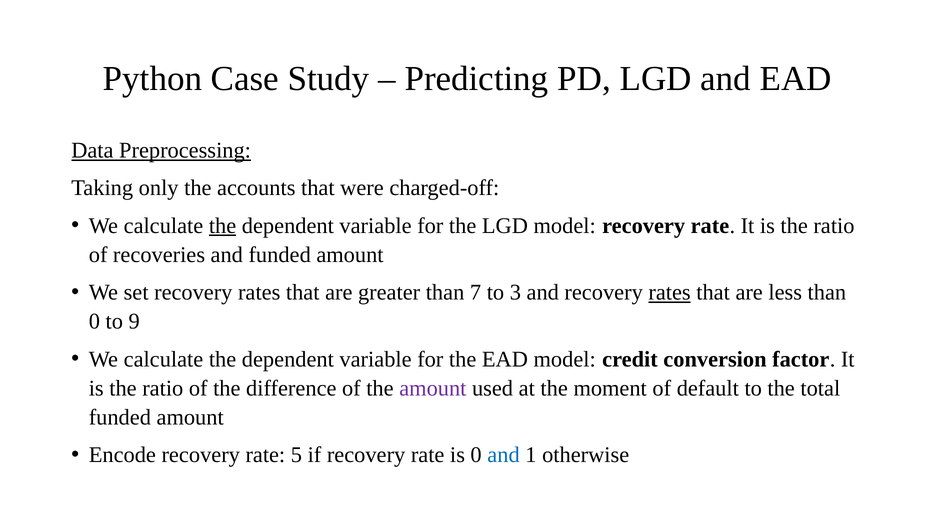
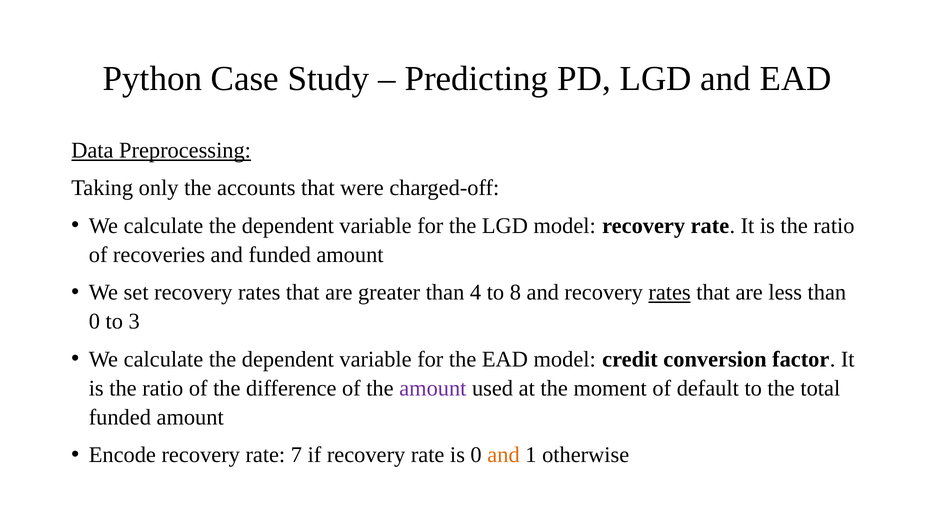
the at (223, 226) underline: present -> none
7: 7 -> 4
3: 3 -> 8
9: 9 -> 3
5: 5 -> 7
and at (504, 455) colour: blue -> orange
